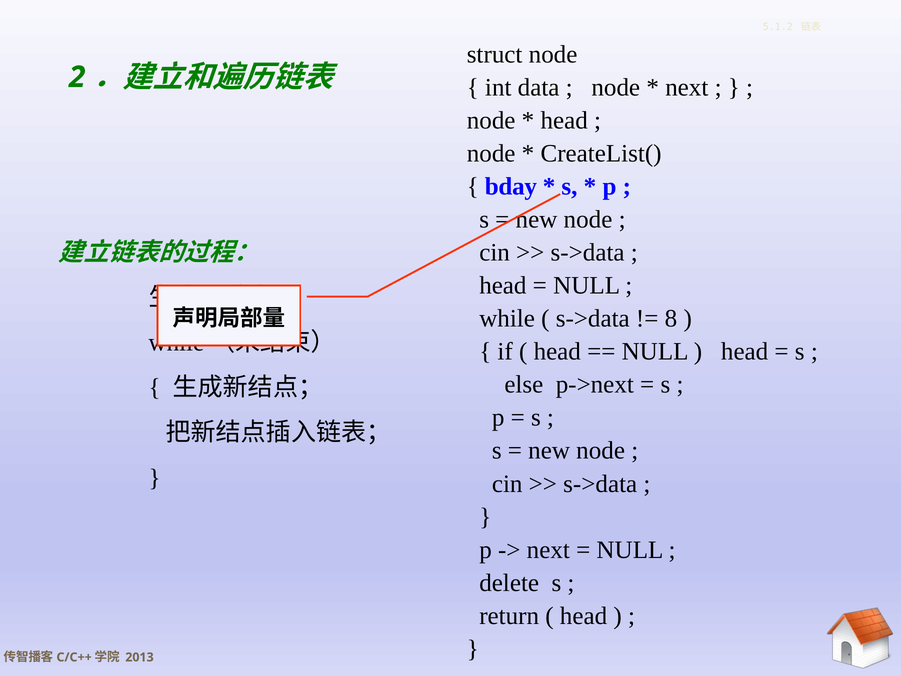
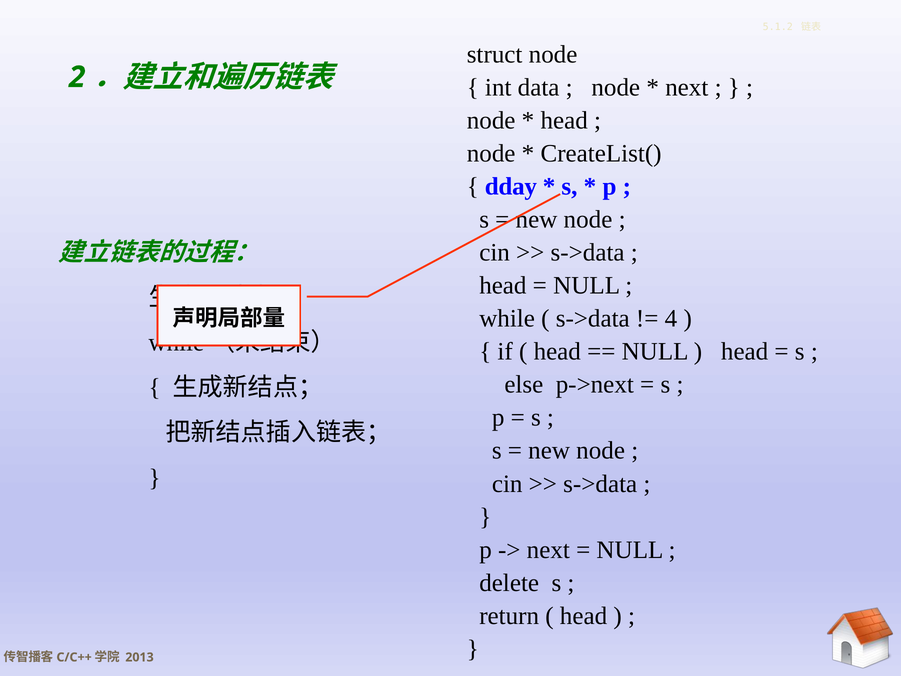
bday: bday -> dday
8: 8 -> 4
